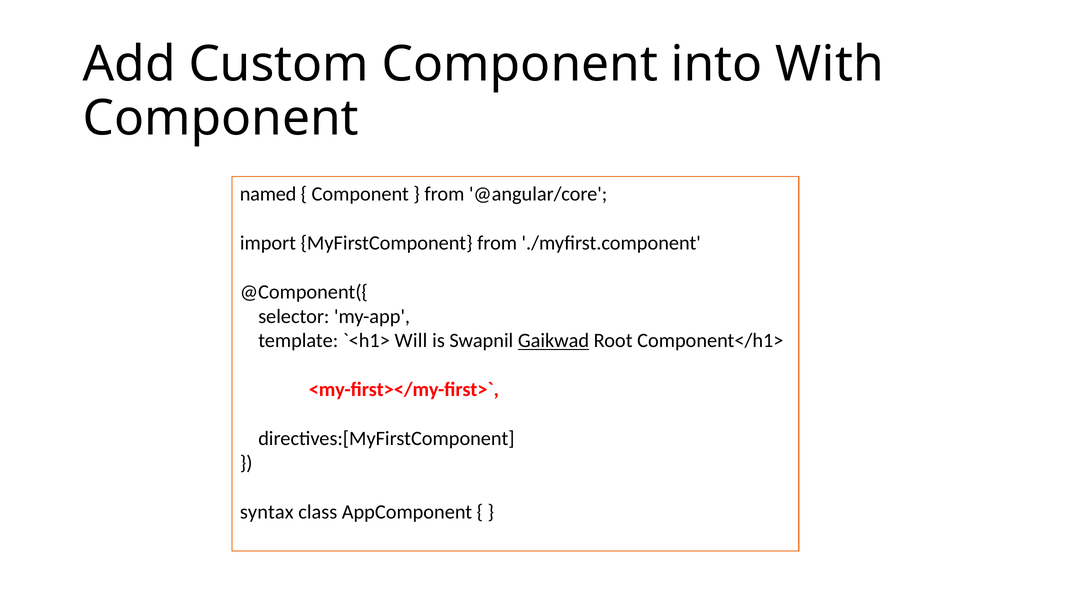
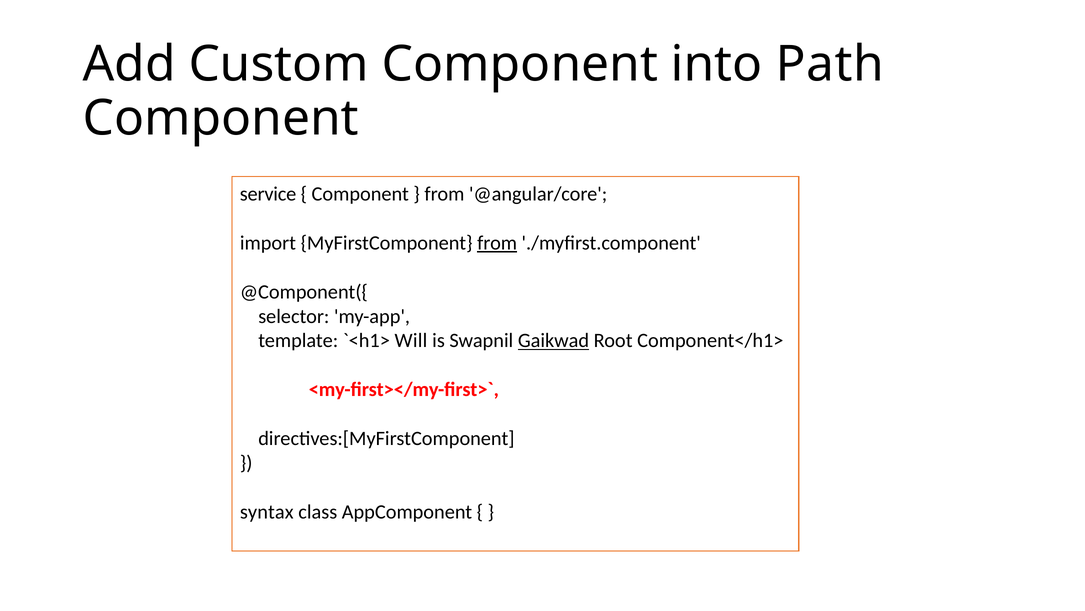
With: With -> Path
named: named -> service
from at (497, 243) underline: none -> present
